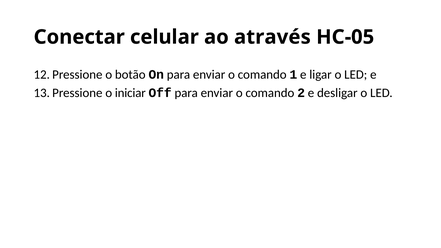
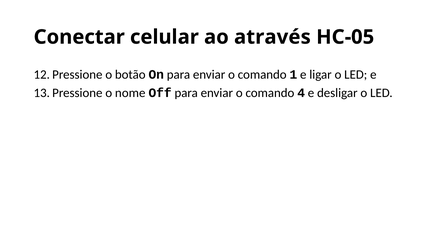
iniciar: iniciar -> nome
2: 2 -> 4
